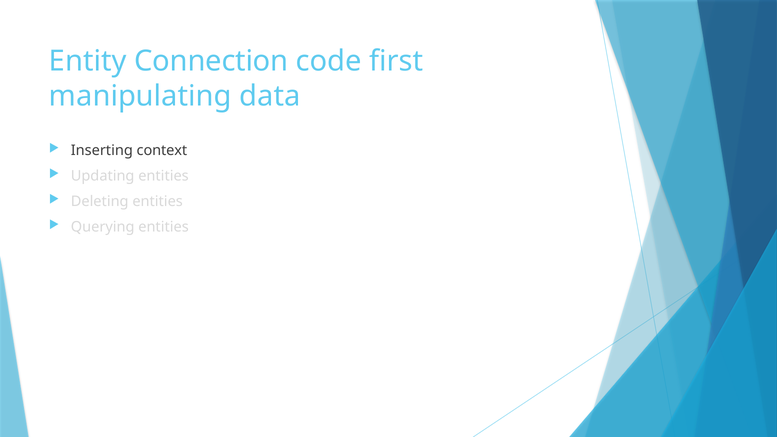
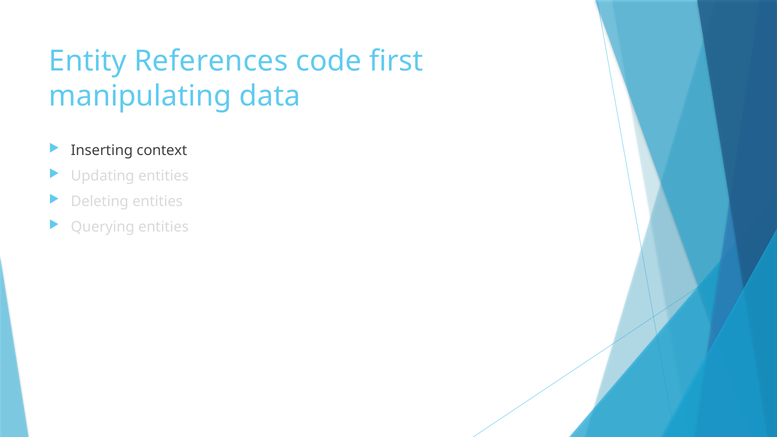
Connection: Connection -> References
